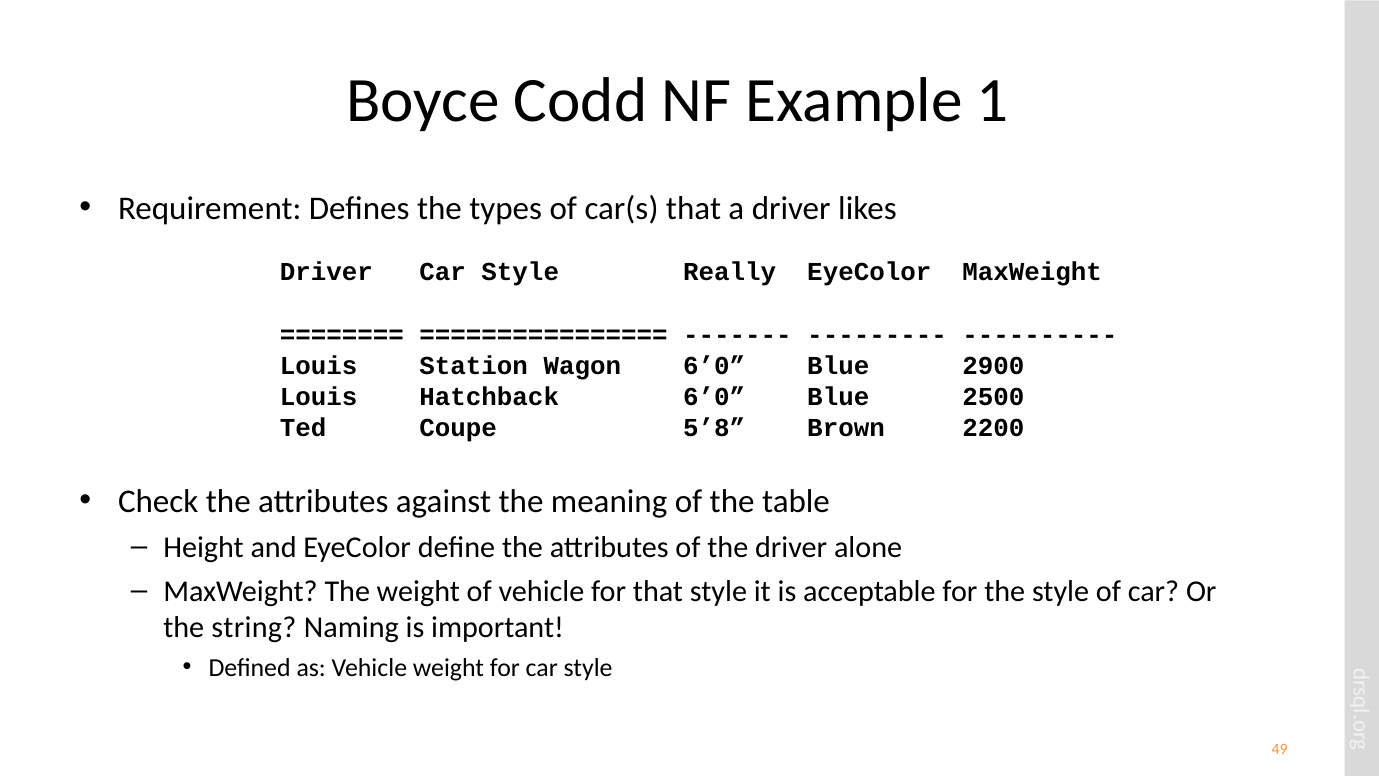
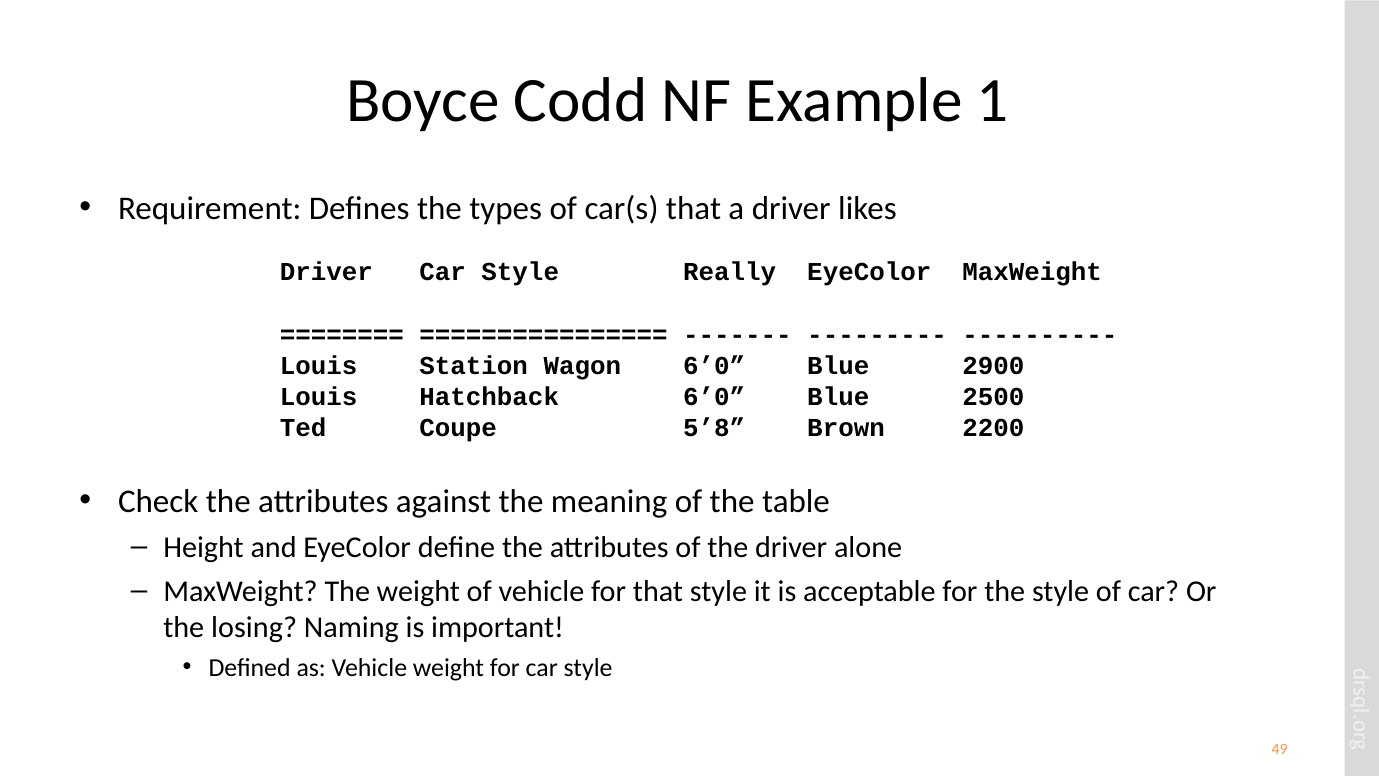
string: string -> losing
